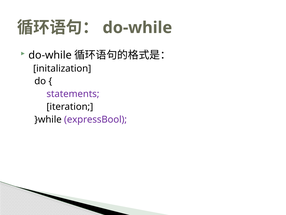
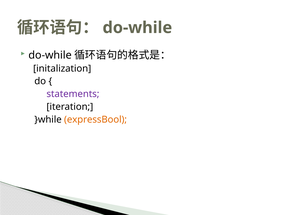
expressBool colour: purple -> orange
